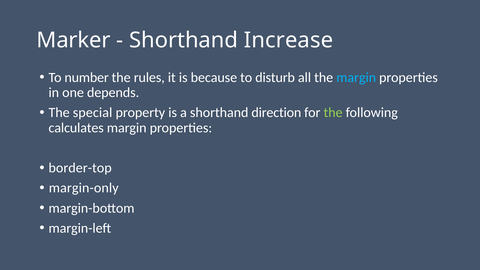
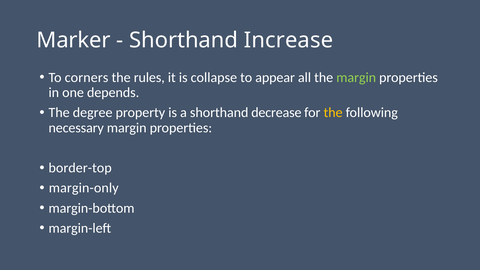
number: number -> corners
because: because -> collapse
disturb: disturb -> appear
margin at (356, 77) colour: light blue -> light green
special: special -> degree
direction: direction -> decrease
the at (333, 113) colour: light green -> yellow
calculates: calculates -> necessary
